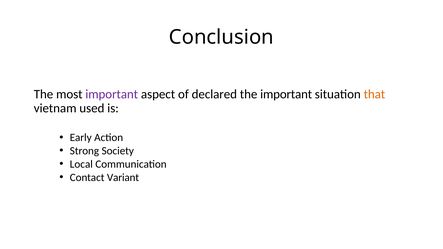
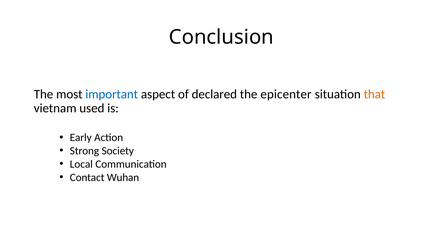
important at (112, 94) colour: purple -> blue
the important: important -> epicenter
Variant: Variant -> Wuhan
